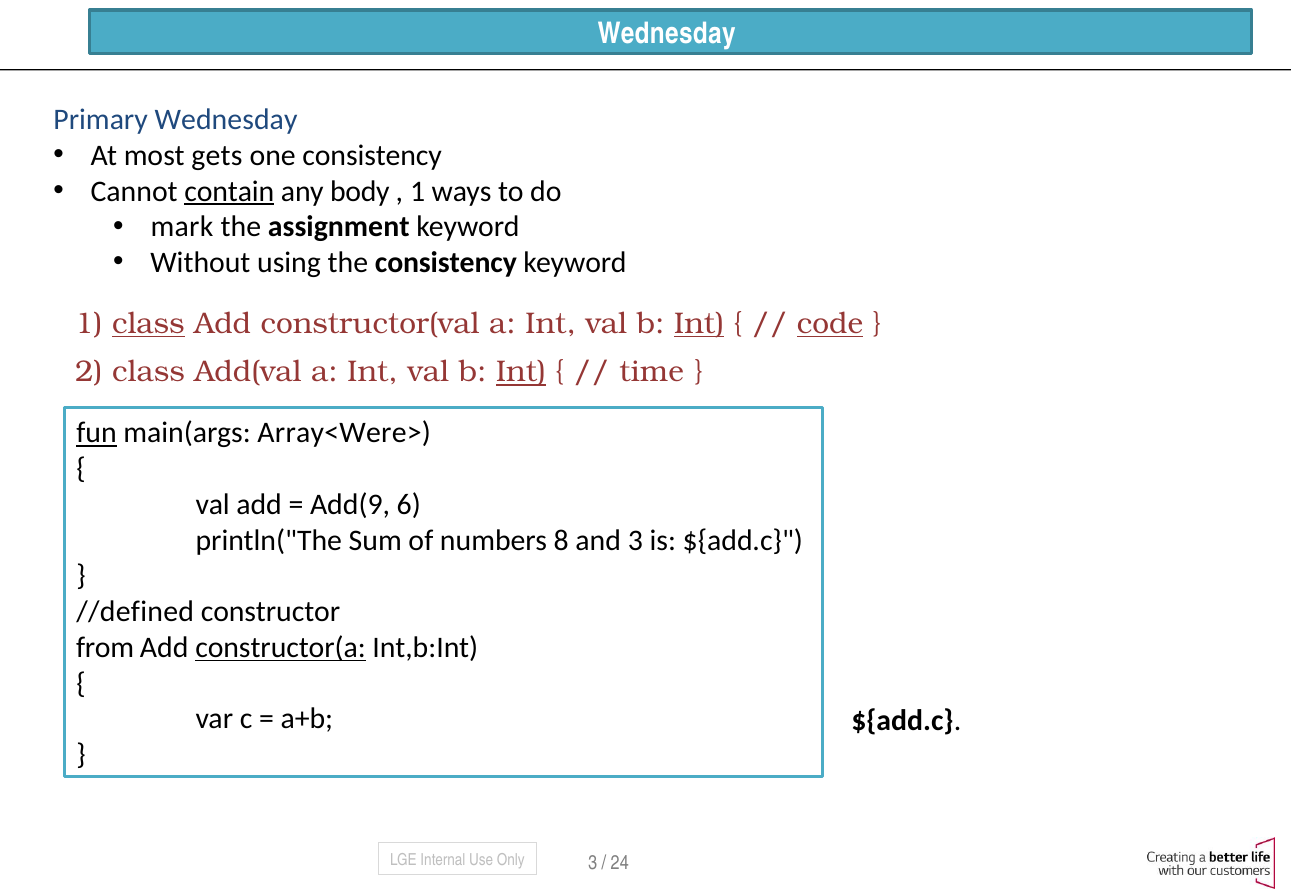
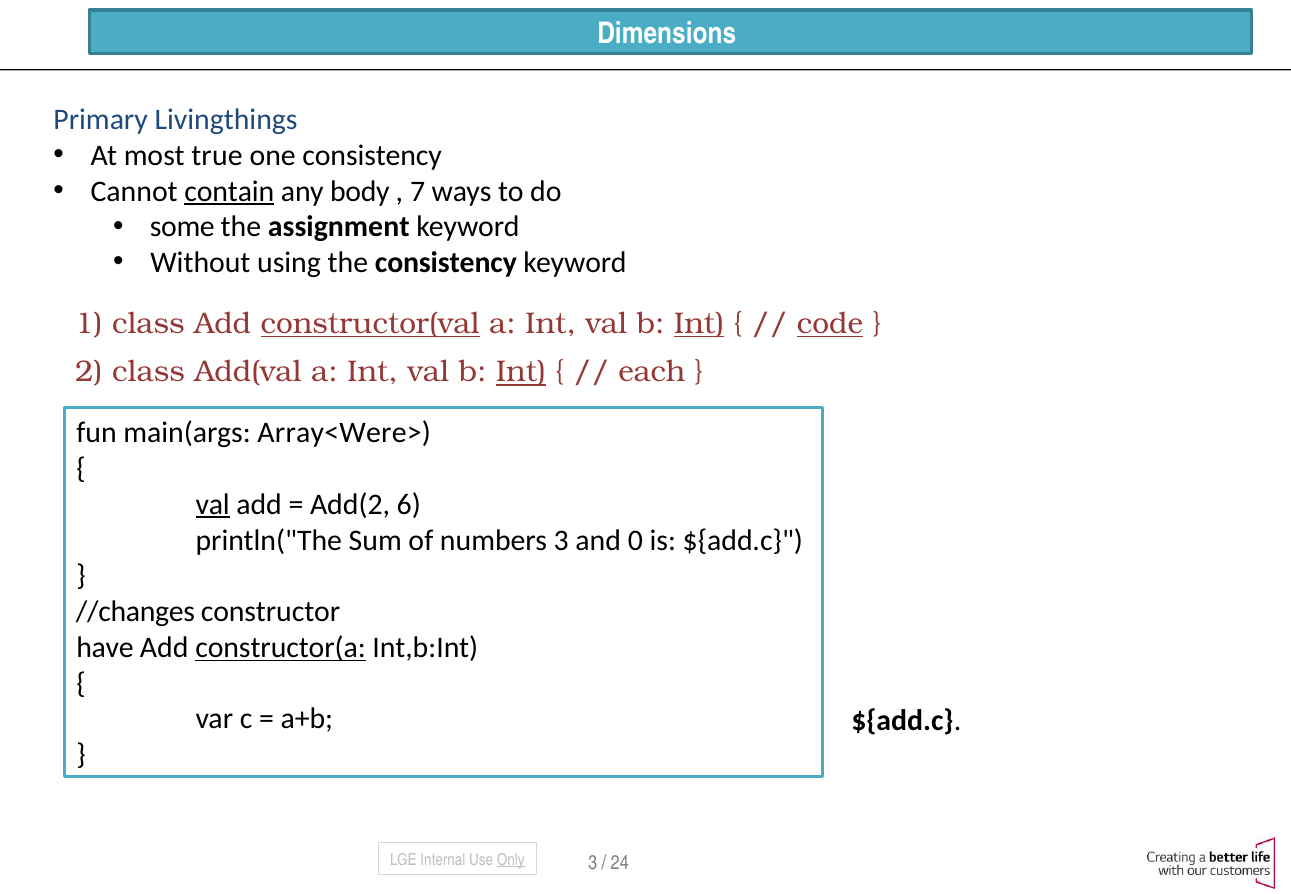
Wednesday at (667, 34): Wednesday -> Dimensions
Primary Wednesday: Wednesday -> Livingthings
gets: gets -> true
1 at (418, 191): 1 -> 7
mark: mark -> some
class at (148, 324) underline: present -> none
constructor(val underline: none -> present
time: time -> each
fun underline: present -> none
val at (213, 504) underline: none -> present
Add(9: Add(9 -> Add(2
numbers 8: 8 -> 3
and 3: 3 -> 0
//defined: //defined -> //changes
from: from -> have
Only underline: none -> present
